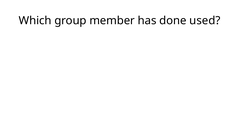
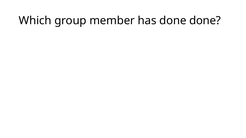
done used: used -> done
